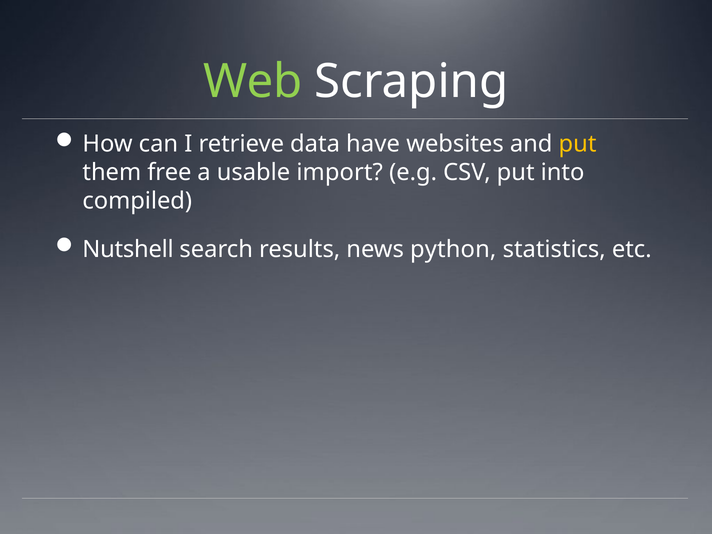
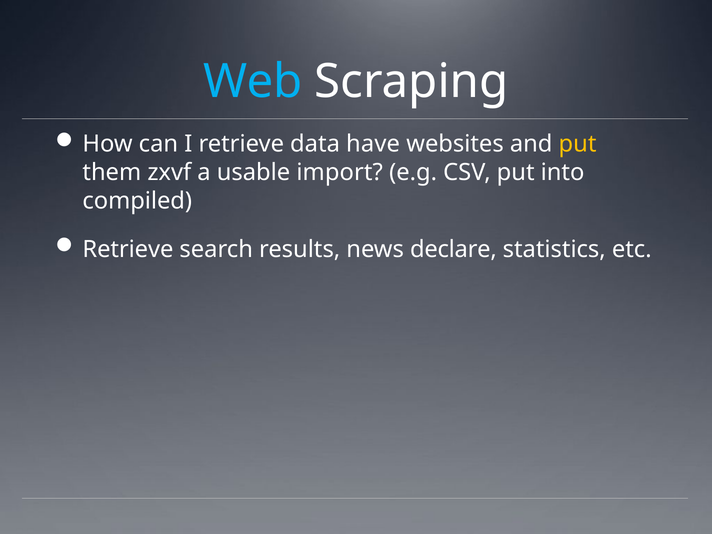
Web colour: light green -> light blue
free: free -> zxvf
Nutshell at (128, 249): Nutshell -> Retrieve
python: python -> declare
